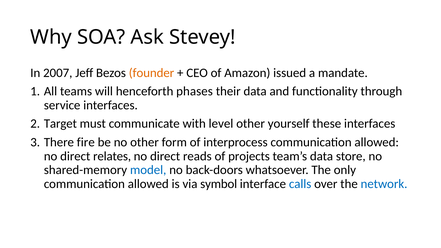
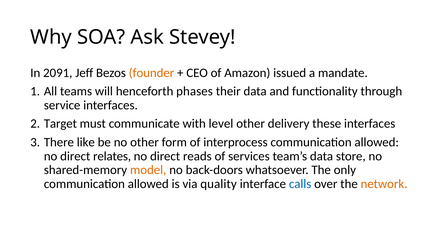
2007: 2007 -> 2091
yourself: yourself -> delivery
fire: fire -> like
projects: projects -> services
model colour: blue -> orange
symbol: symbol -> quality
network colour: blue -> orange
